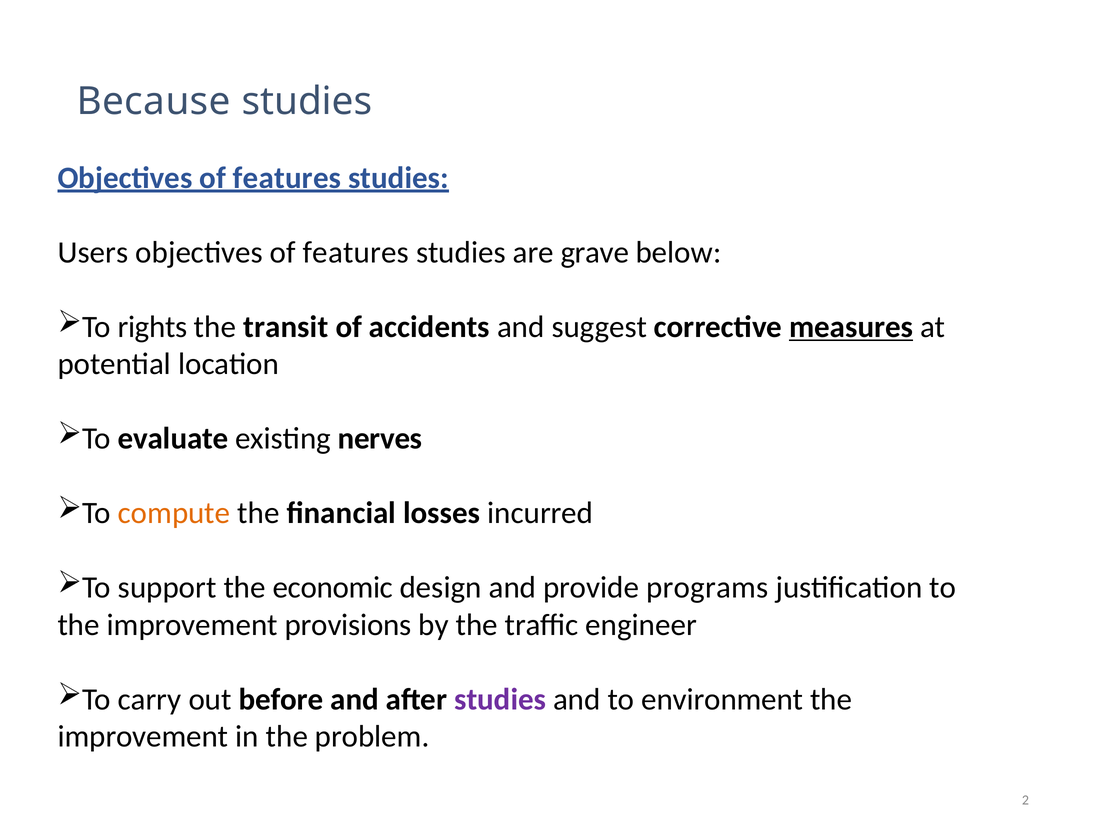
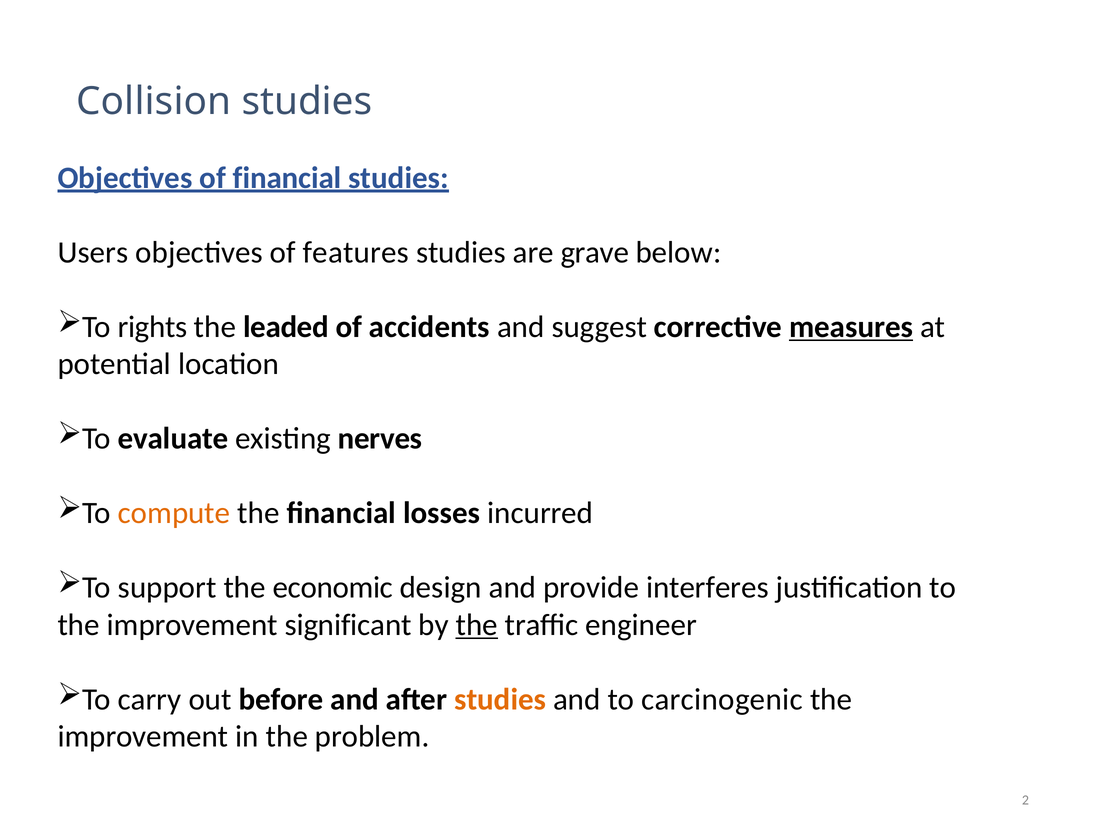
Because: Because -> Collision
features at (287, 178): features -> financial
transit: transit -> leaded
programs: programs -> interferes
provisions: provisions -> significant
the at (477, 625) underline: none -> present
studies at (500, 699) colour: purple -> orange
environment: environment -> carcinogenic
